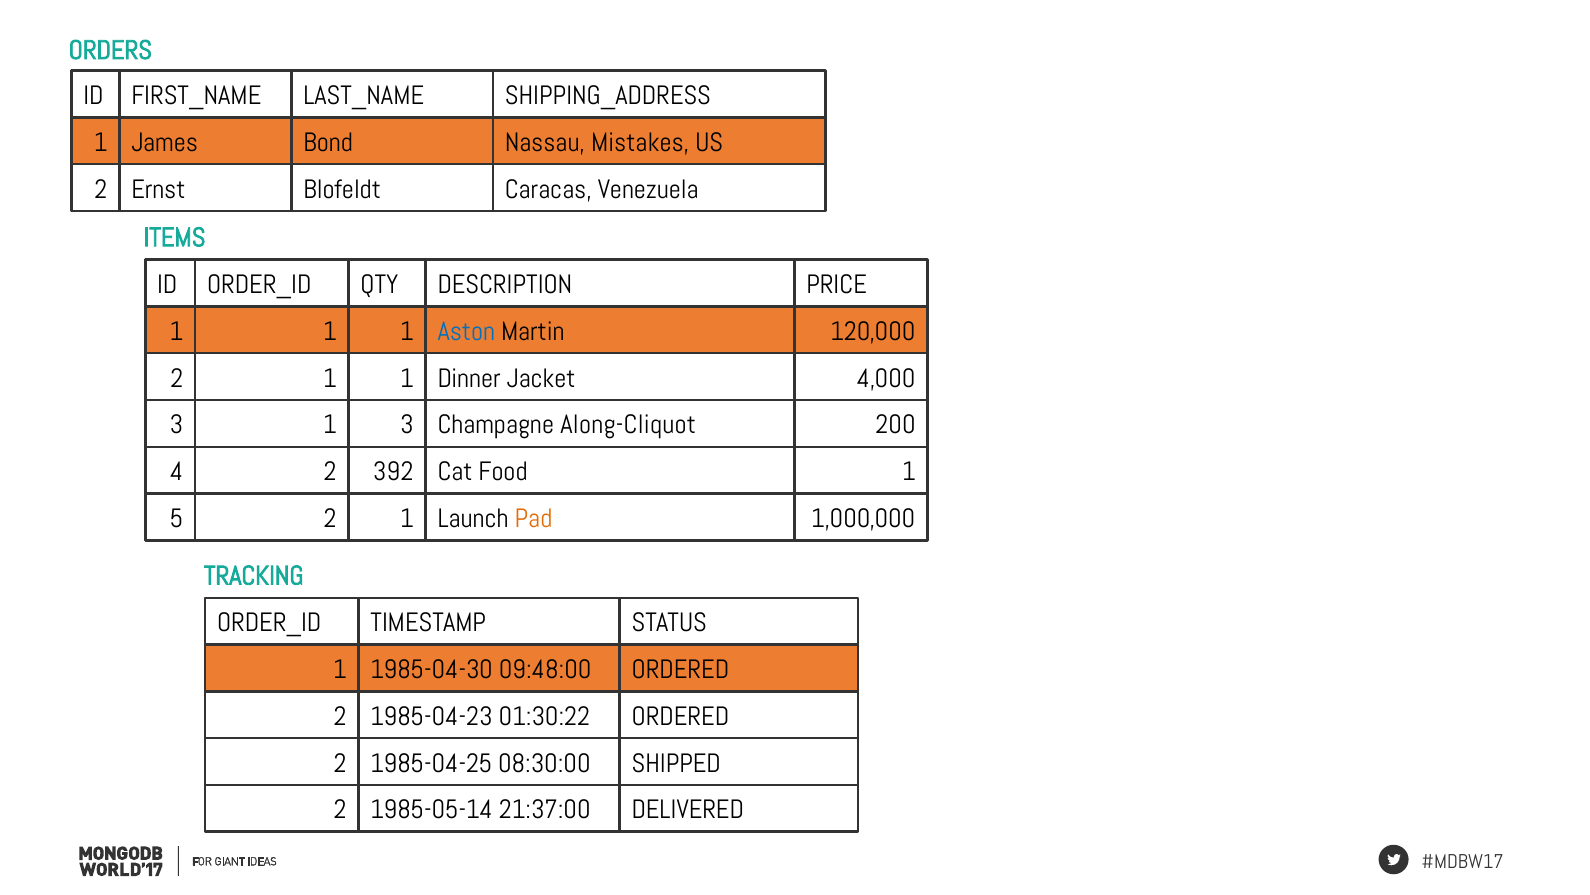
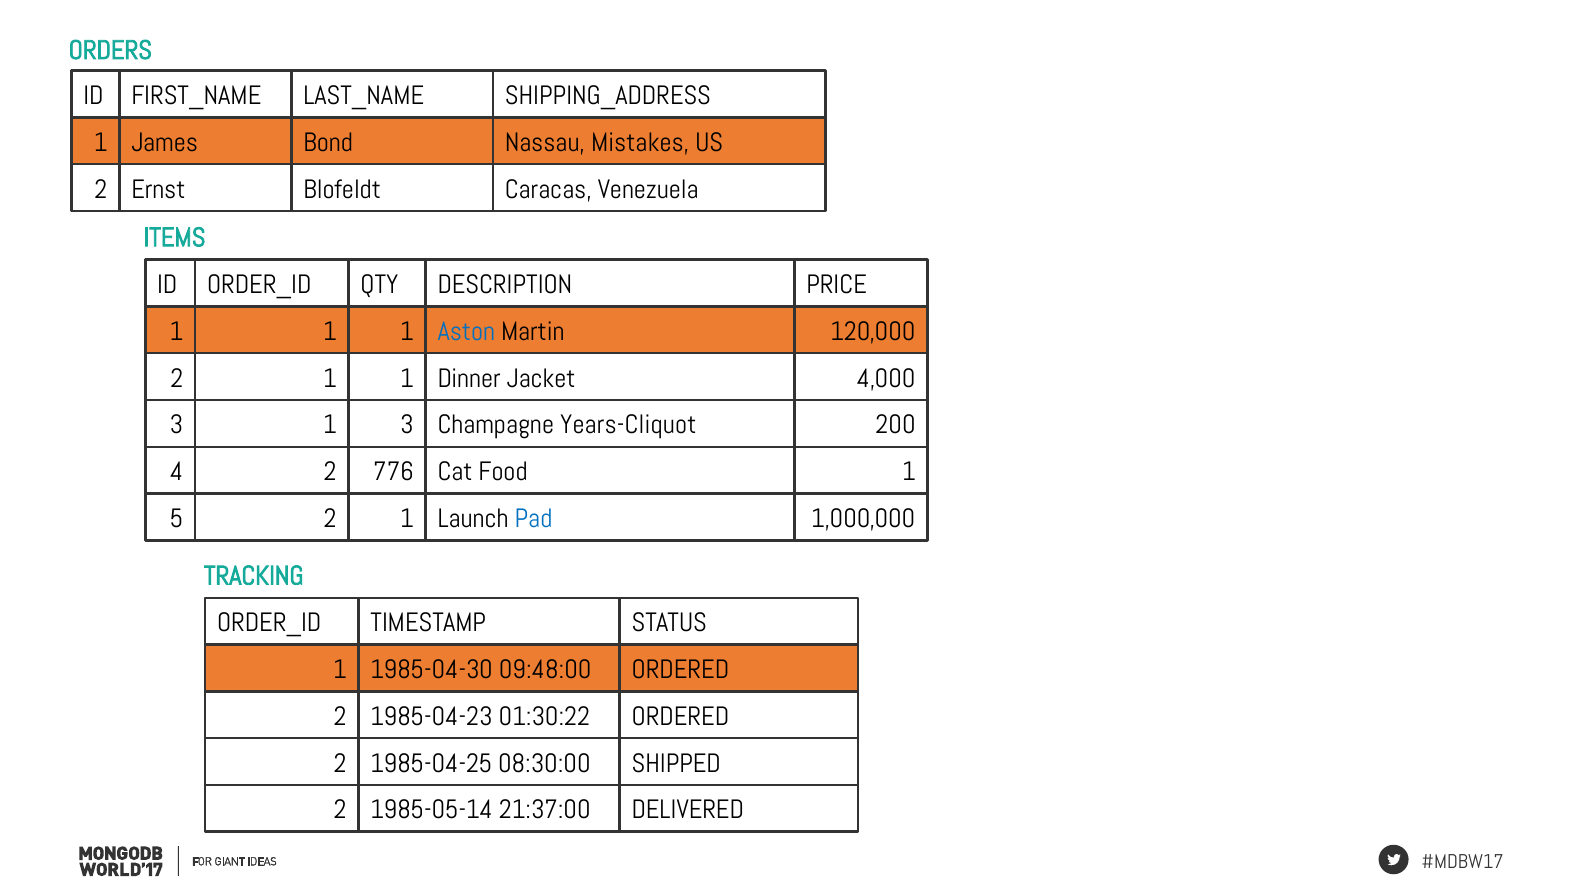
Along-Cliquot: Along-Cliquot -> Years-Cliquot
392: 392 -> 776
Pad colour: orange -> blue
